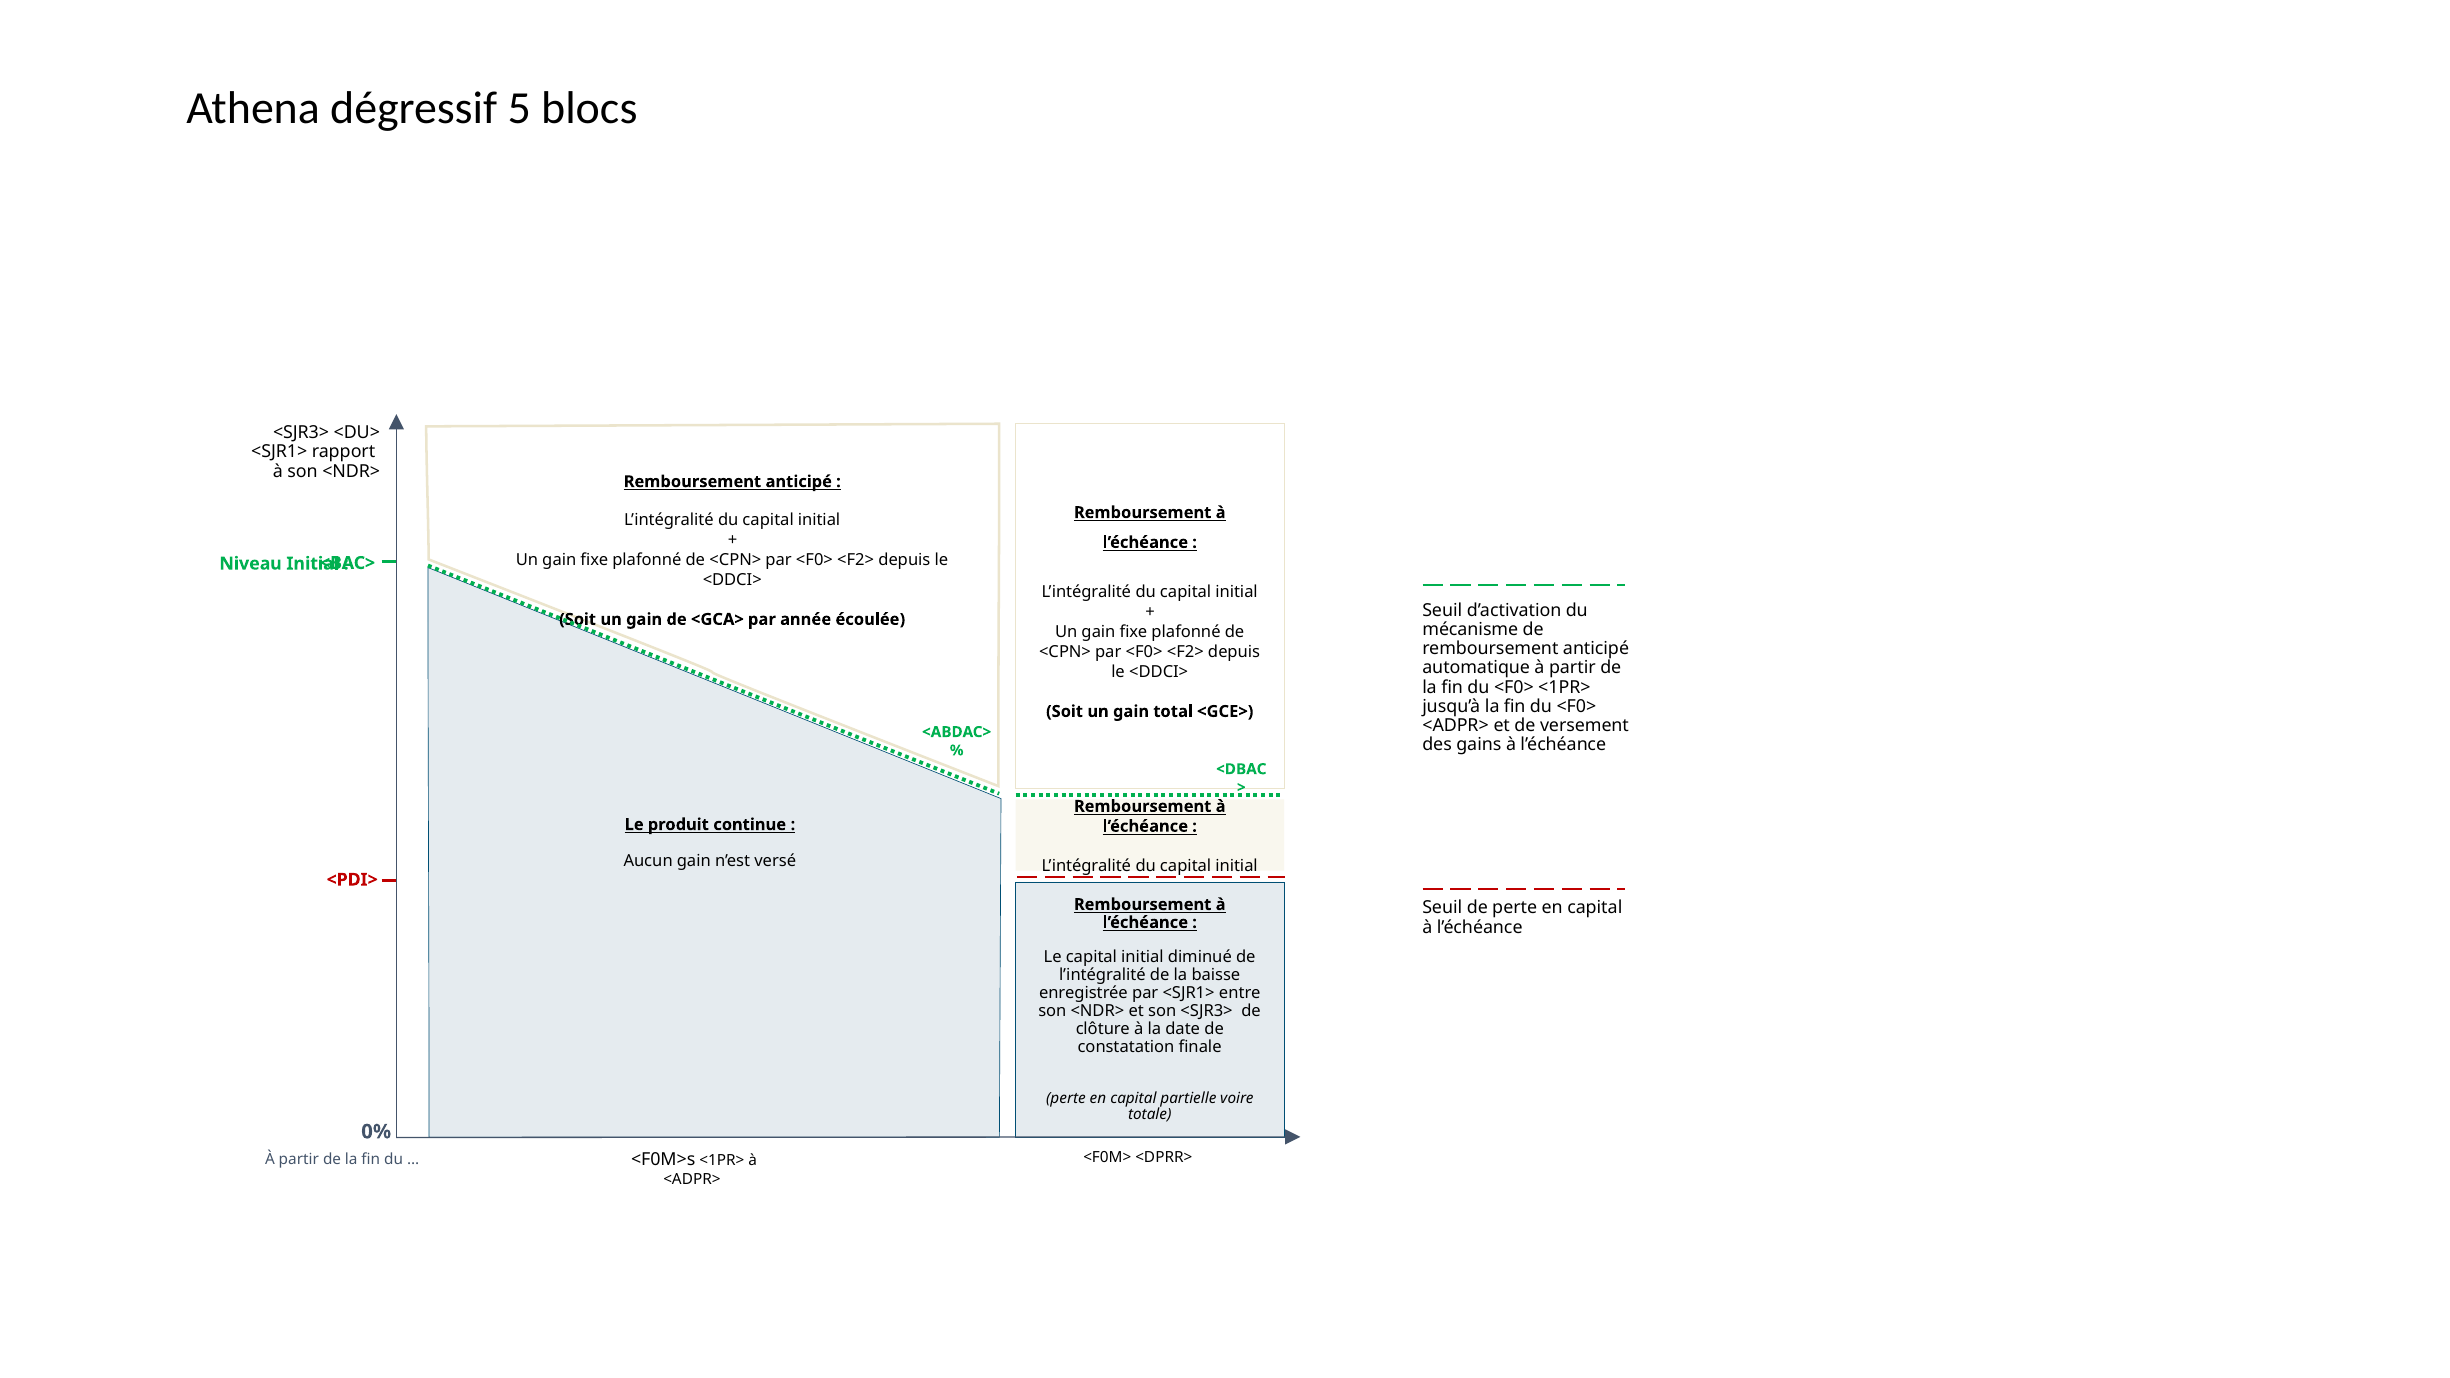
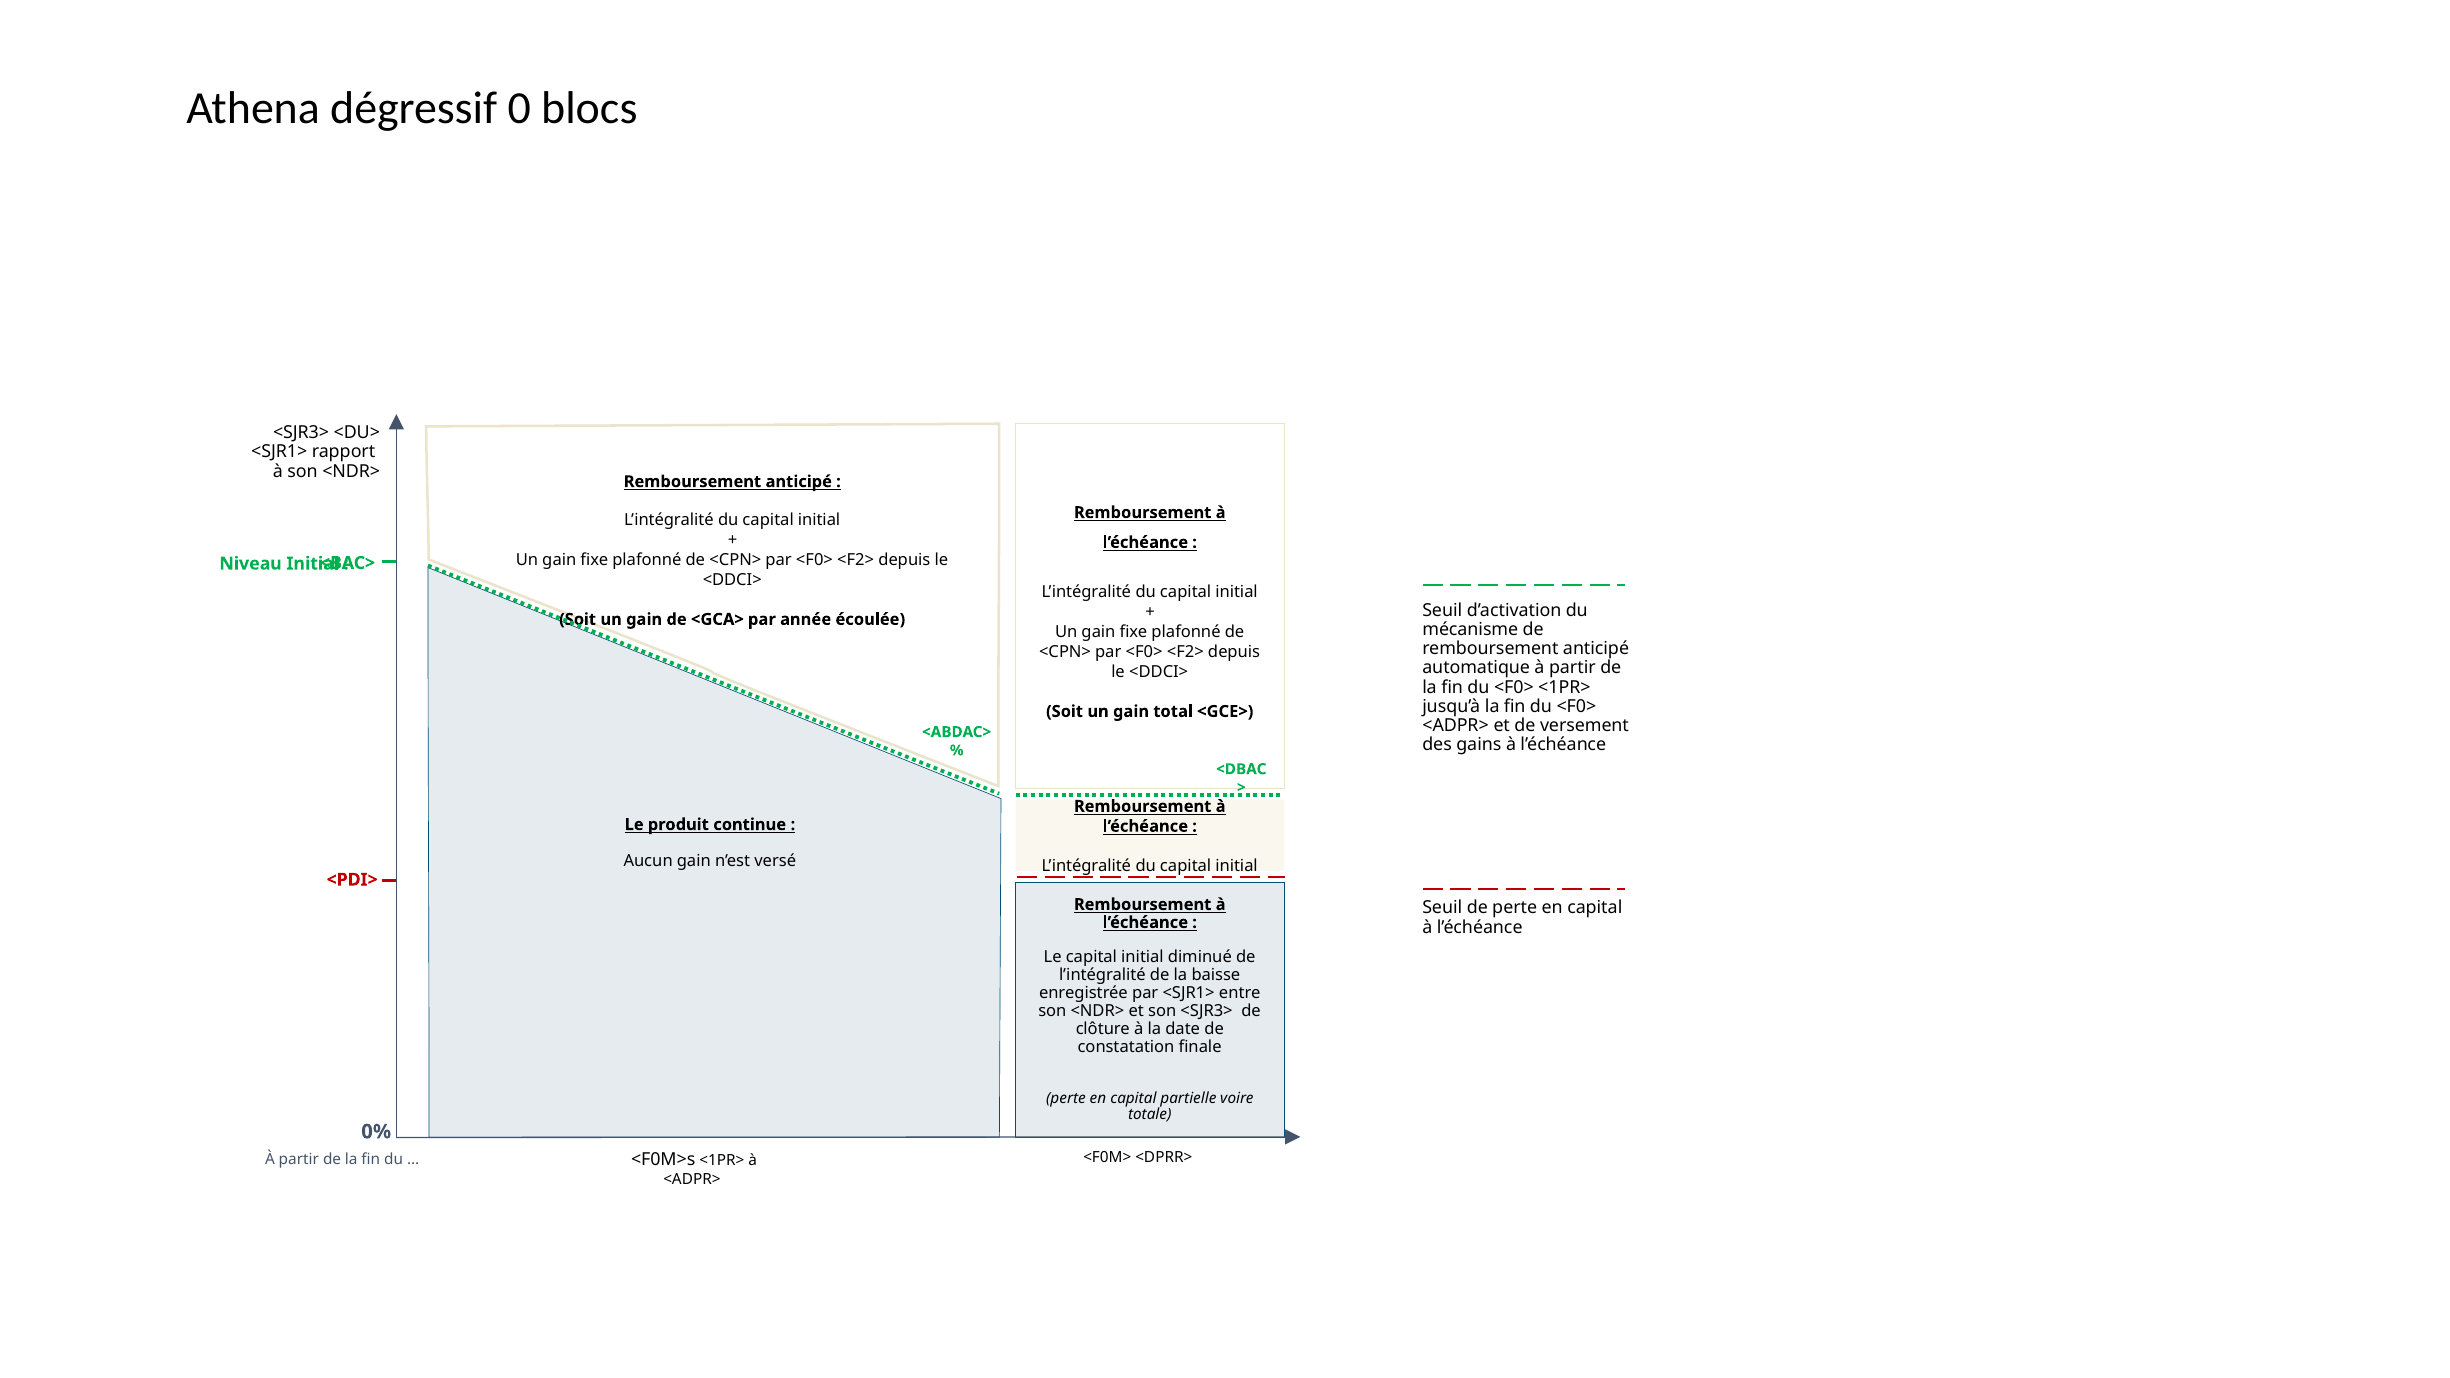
5: 5 -> 0
